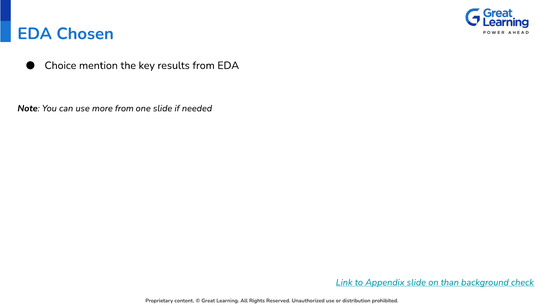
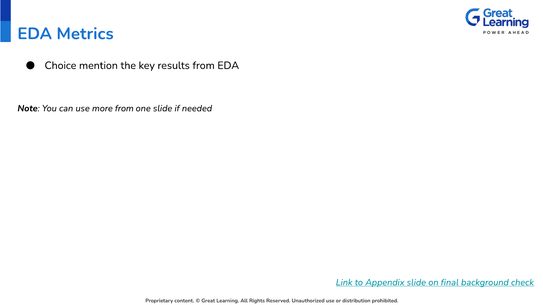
Chosen: Chosen -> Metrics
than: than -> final
